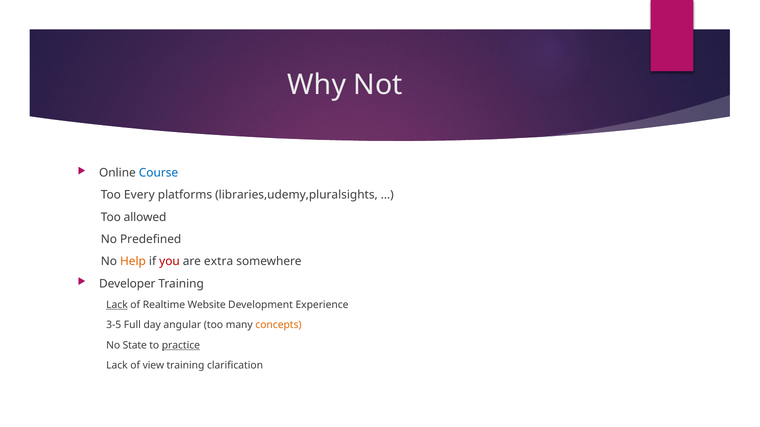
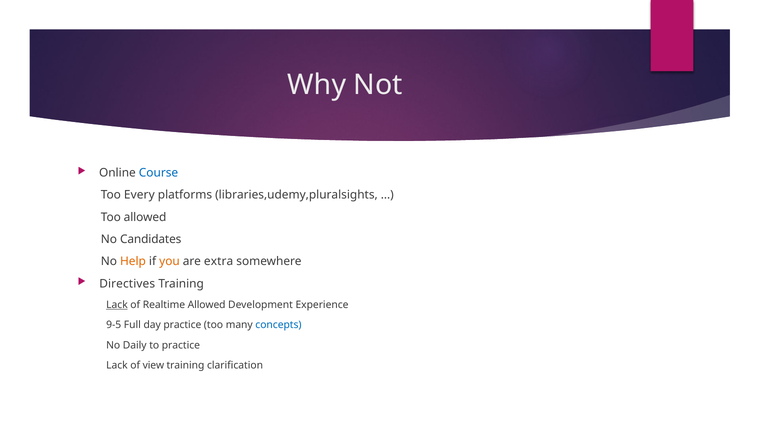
Predefined: Predefined -> Candidates
you colour: red -> orange
Developer: Developer -> Directives
Realtime Website: Website -> Allowed
3-5: 3-5 -> 9-5
day angular: angular -> practice
concepts colour: orange -> blue
State: State -> Daily
practice at (181, 346) underline: present -> none
